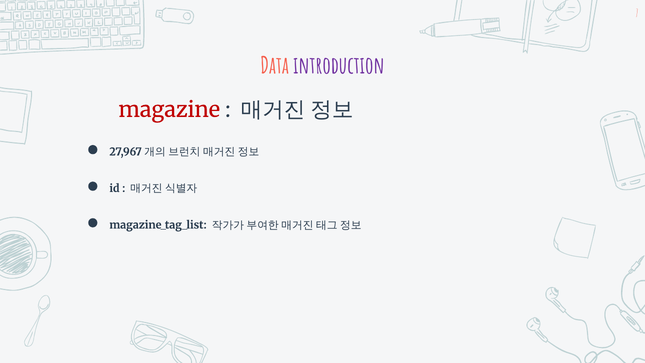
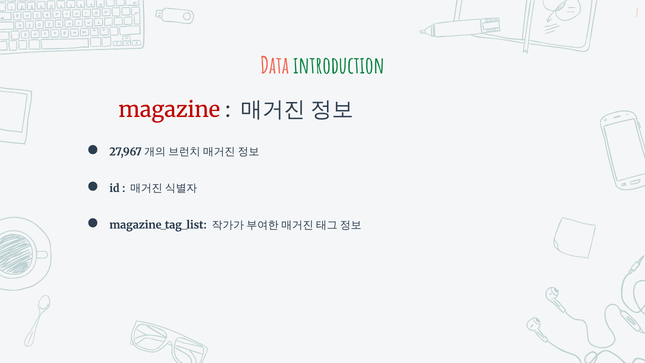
introduction colour: purple -> green
